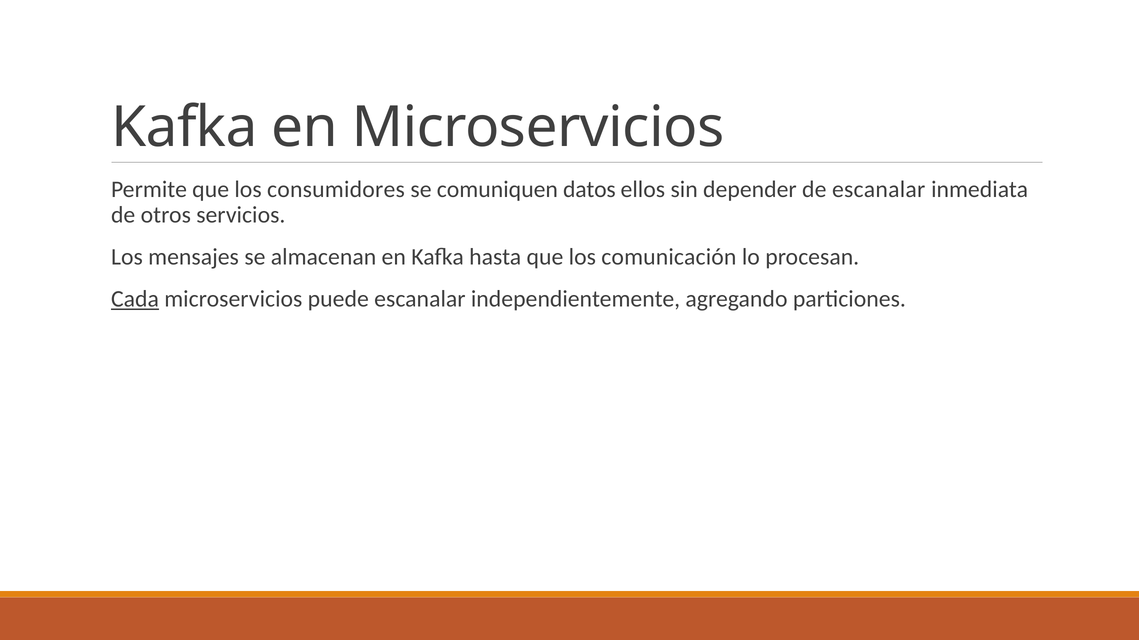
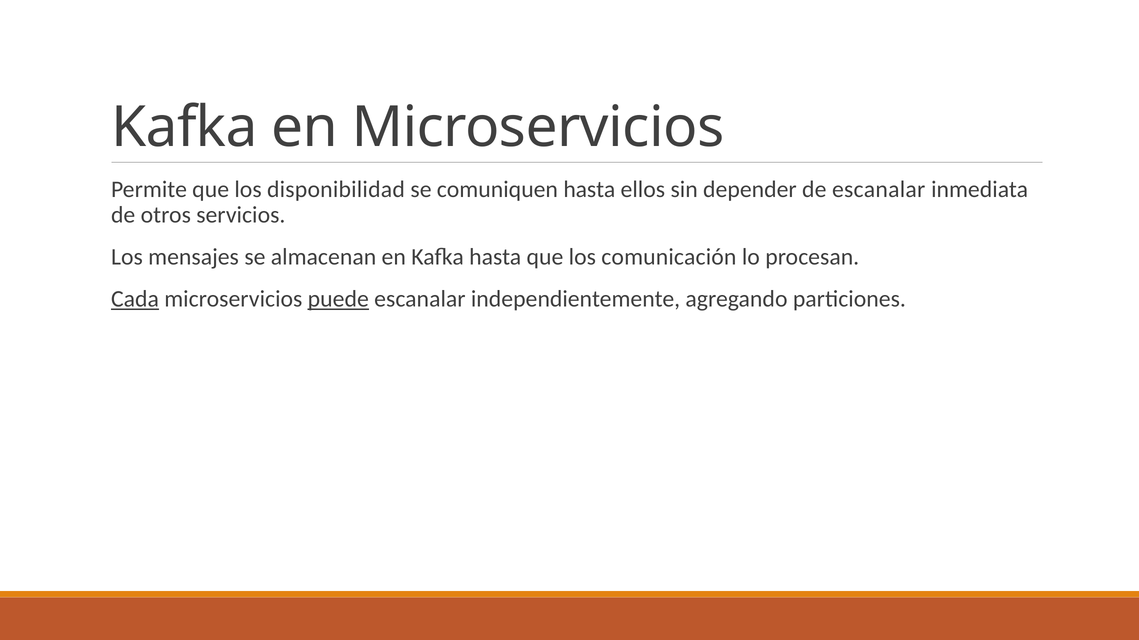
consumidores: consumidores -> disponibilidad
comuniquen datos: datos -> hasta
puede underline: none -> present
